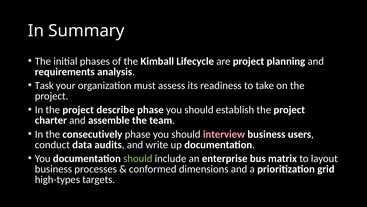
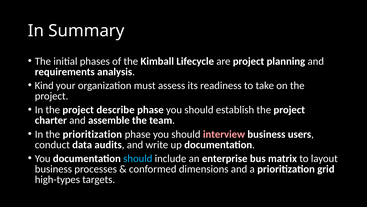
Task: Task -> Kind
the consecutively: consecutively -> prioritization
should at (138, 158) colour: light green -> light blue
